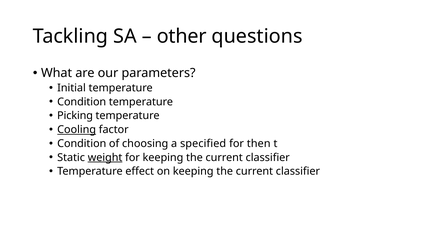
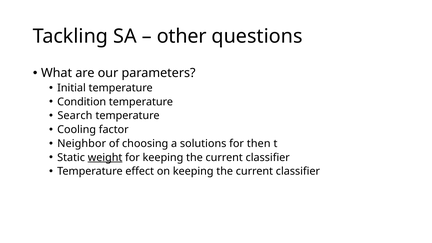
Picking: Picking -> Search
Cooling underline: present -> none
Condition at (82, 144): Condition -> Neighbor
specified: specified -> solutions
